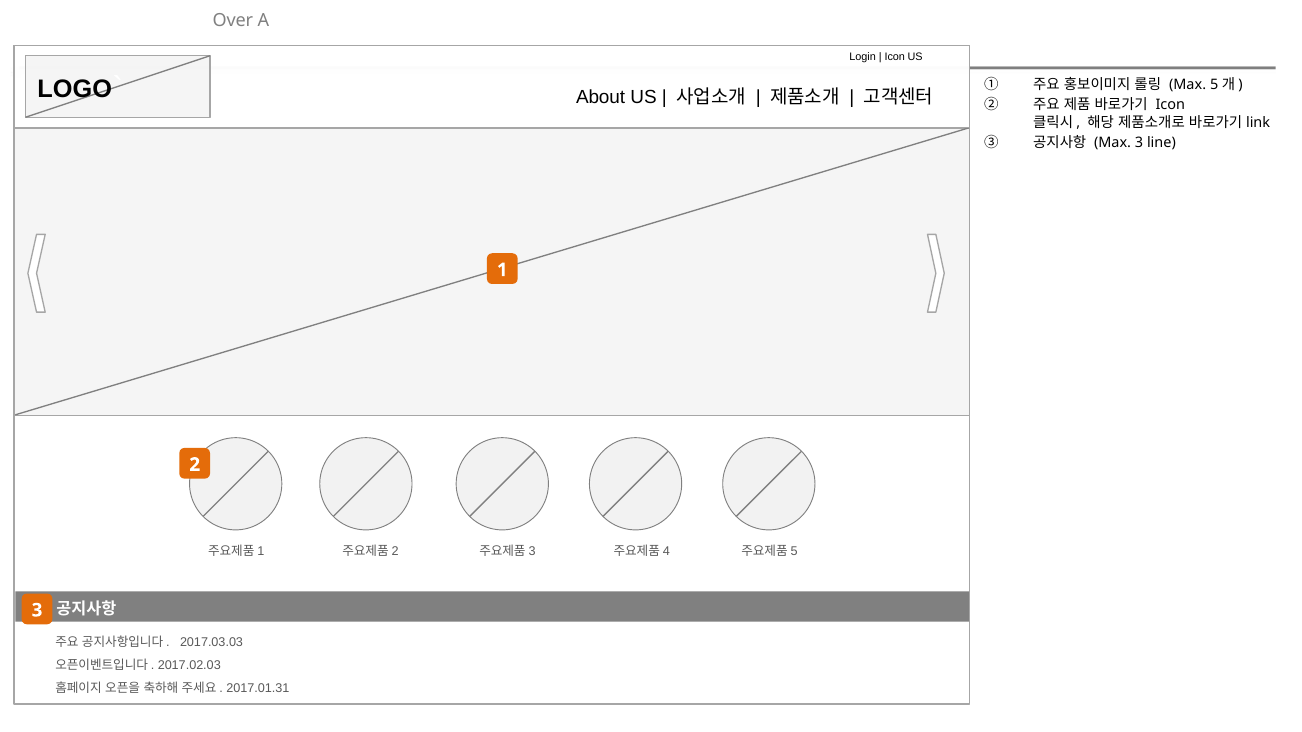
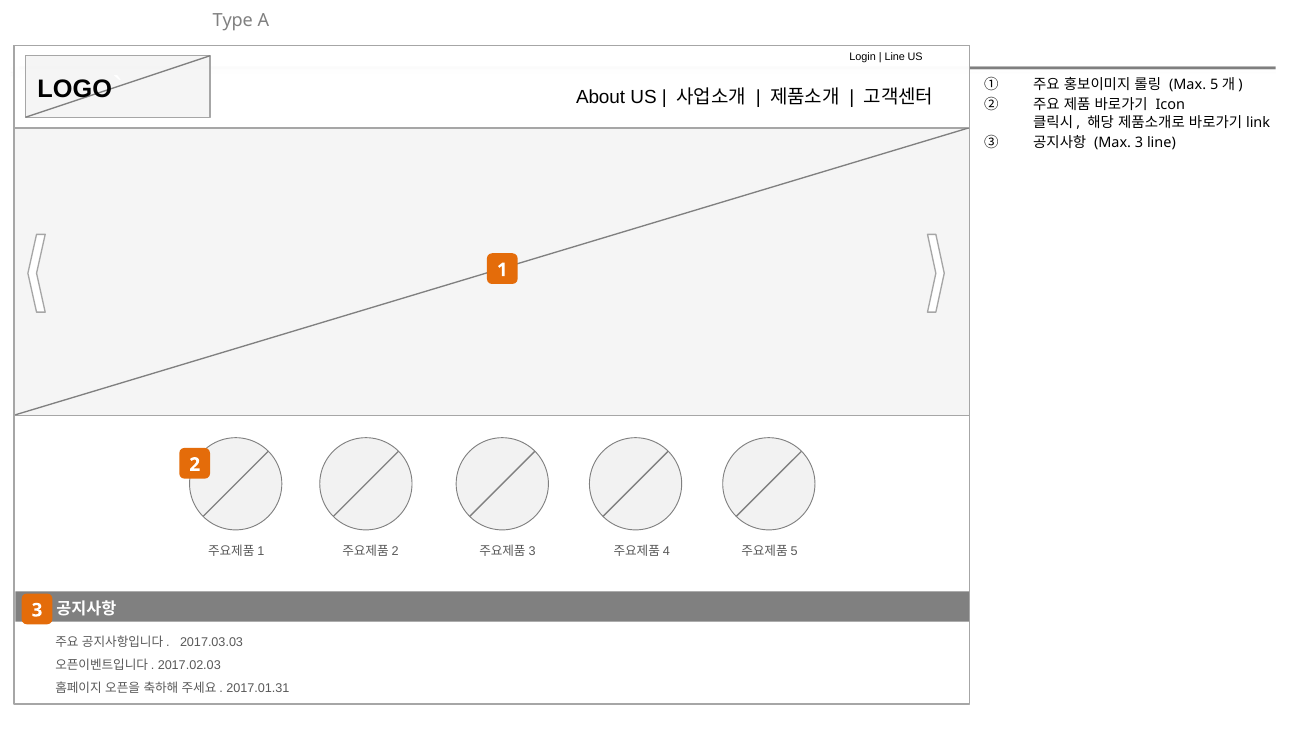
Over: Over -> Type
Icon at (895, 57): Icon -> Line
